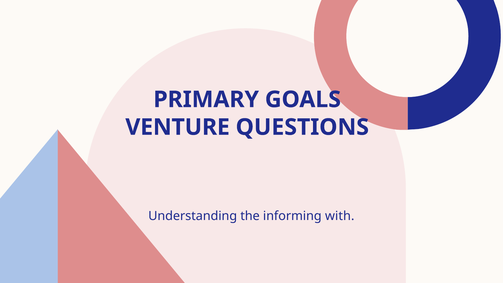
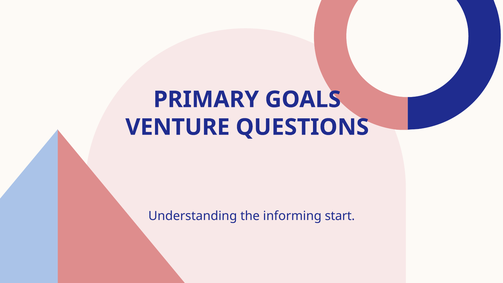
with: with -> start
